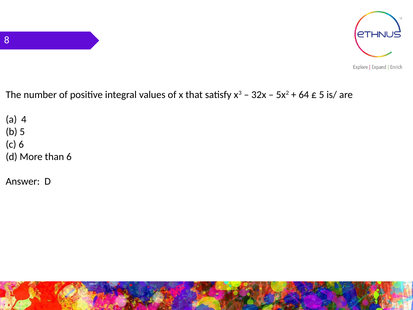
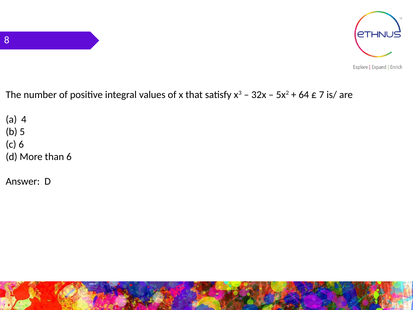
5 at (322, 95): 5 -> 7
